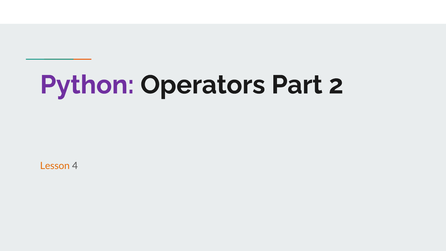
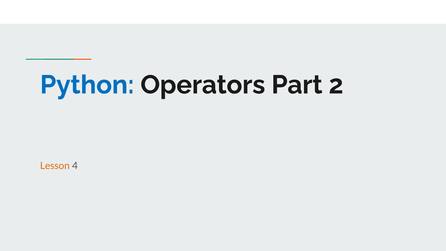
Python colour: purple -> blue
